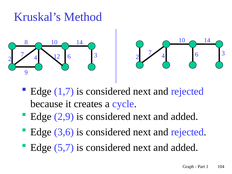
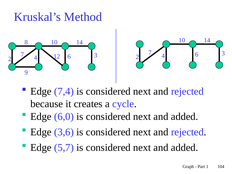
1,7: 1,7 -> 7,4
2,9: 2,9 -> 6,0
